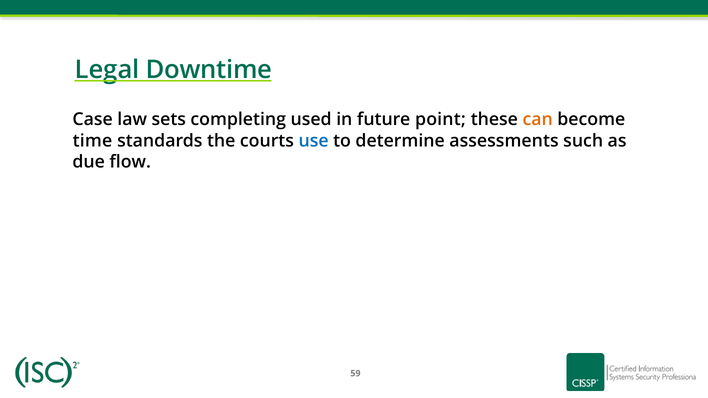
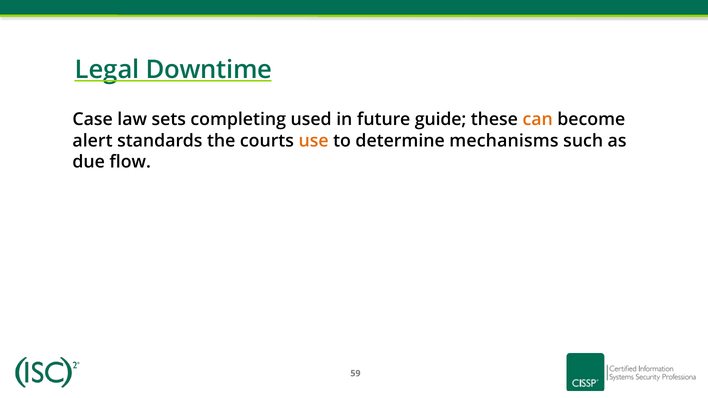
point: point -> guide
time: time -> alert
use colour: blue -> orange
assessments: assessments -> mechanisms
